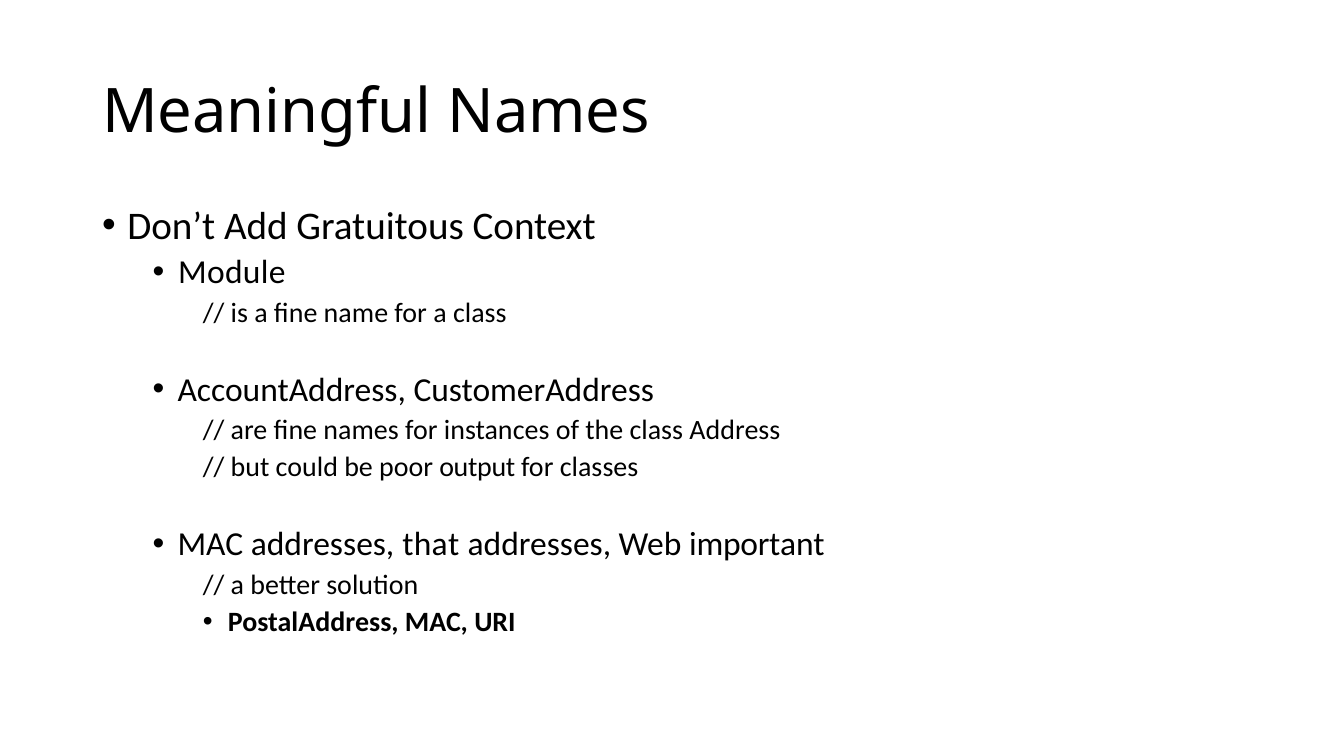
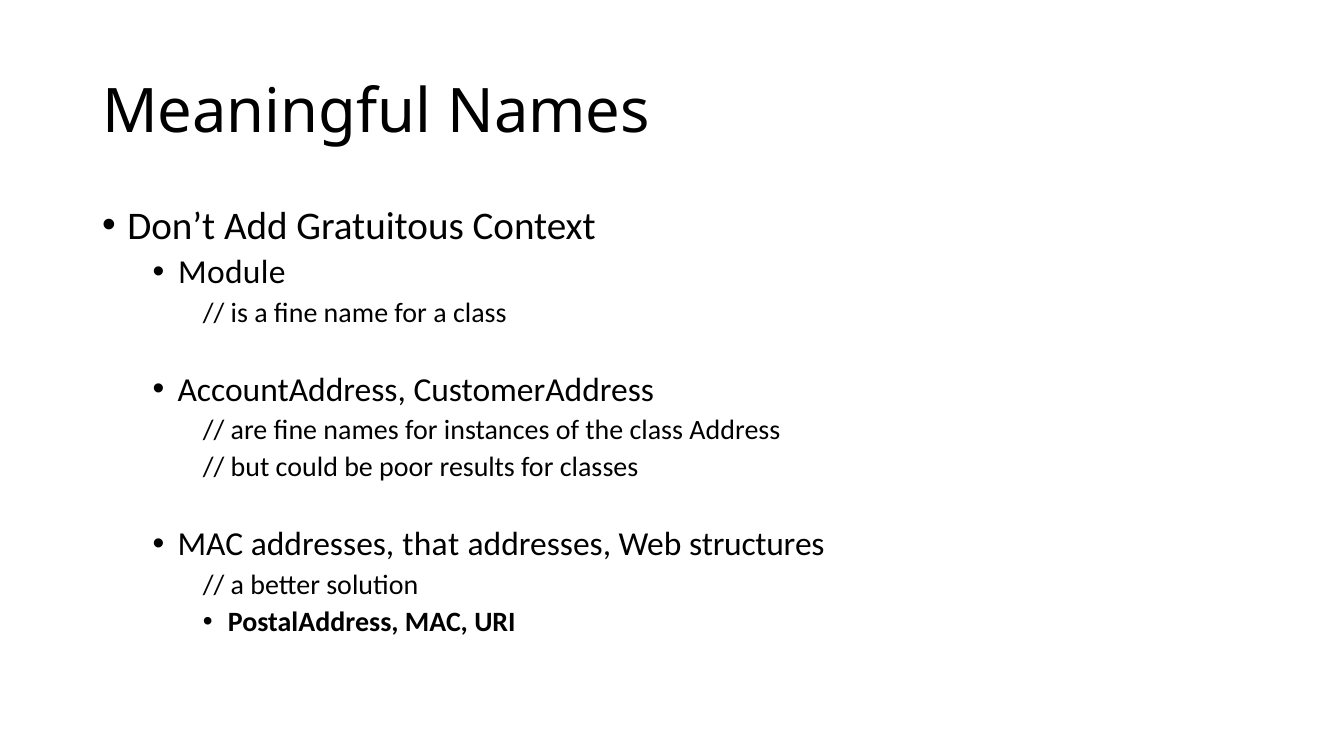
output: output -> results
important: important -> structures
